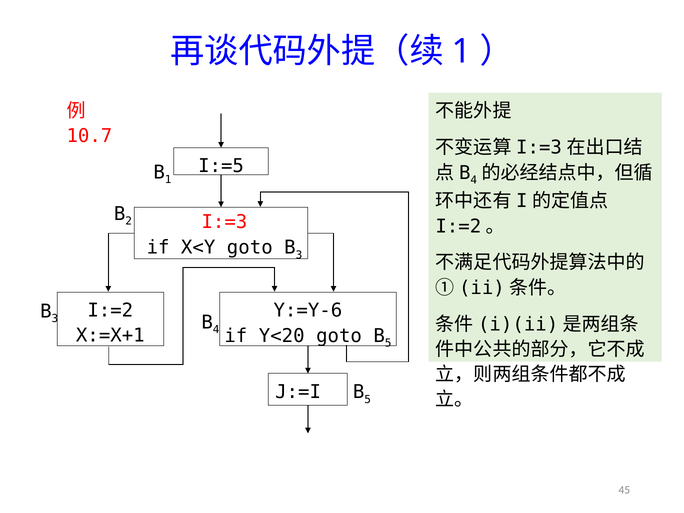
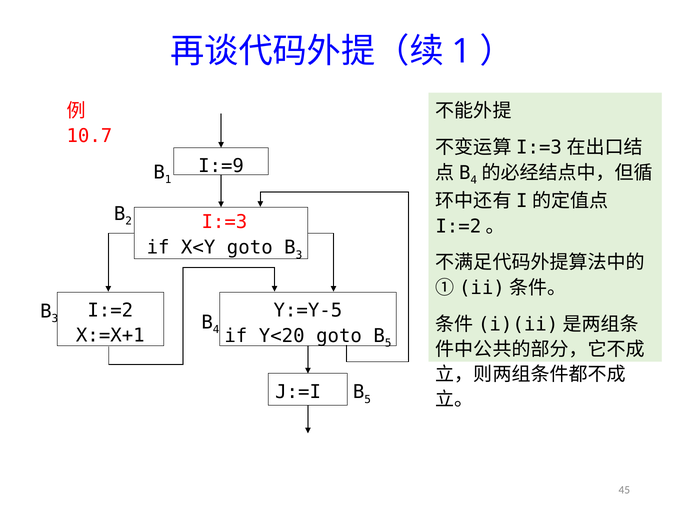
I:=5: I:=5 -> I:=9
Y:=Y-6: Y:=Y-6 -> Y:=Y-5
